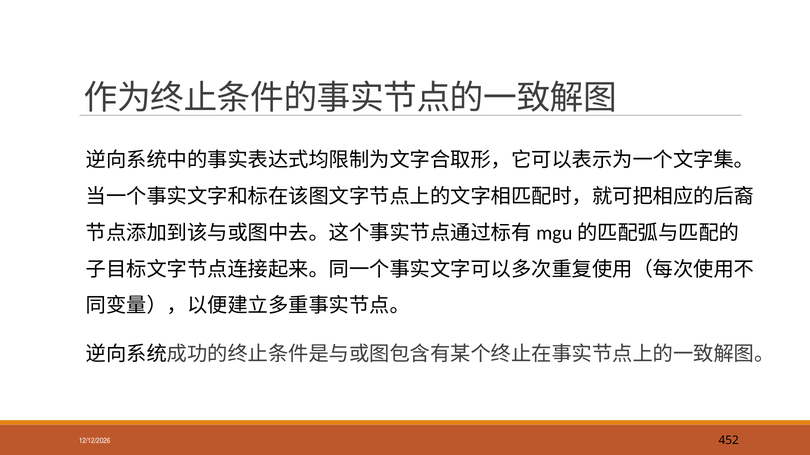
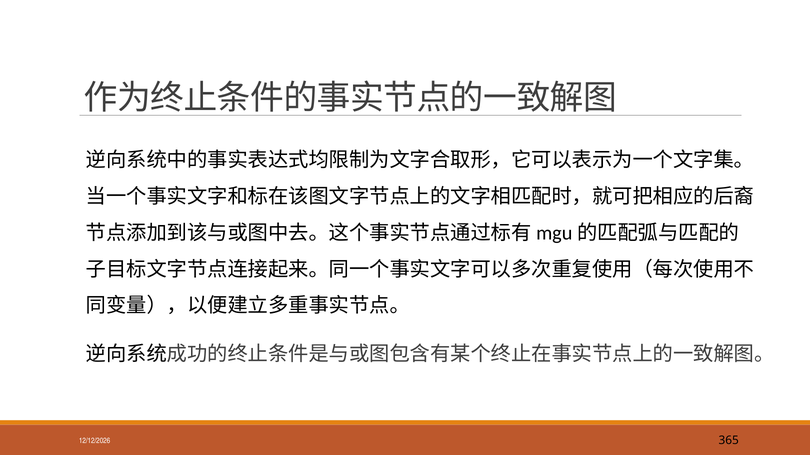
452: 452 -> 365
